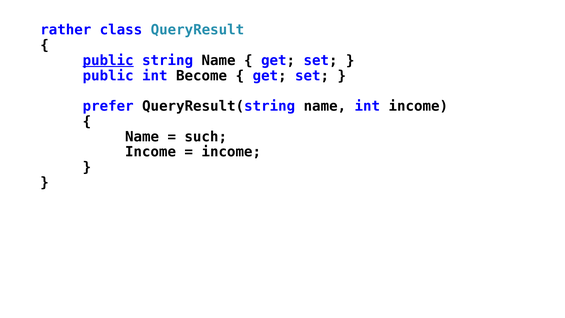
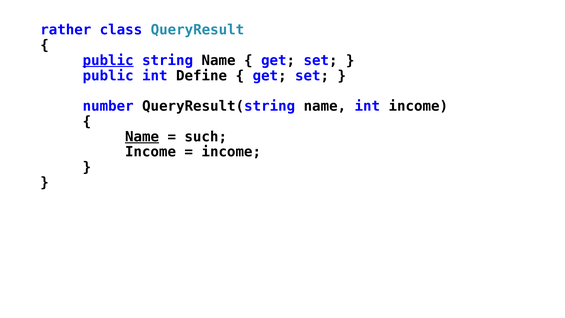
Become: Become -> Define
prefer: prefer -> number
Name at (142, 137) underline: none -> present
